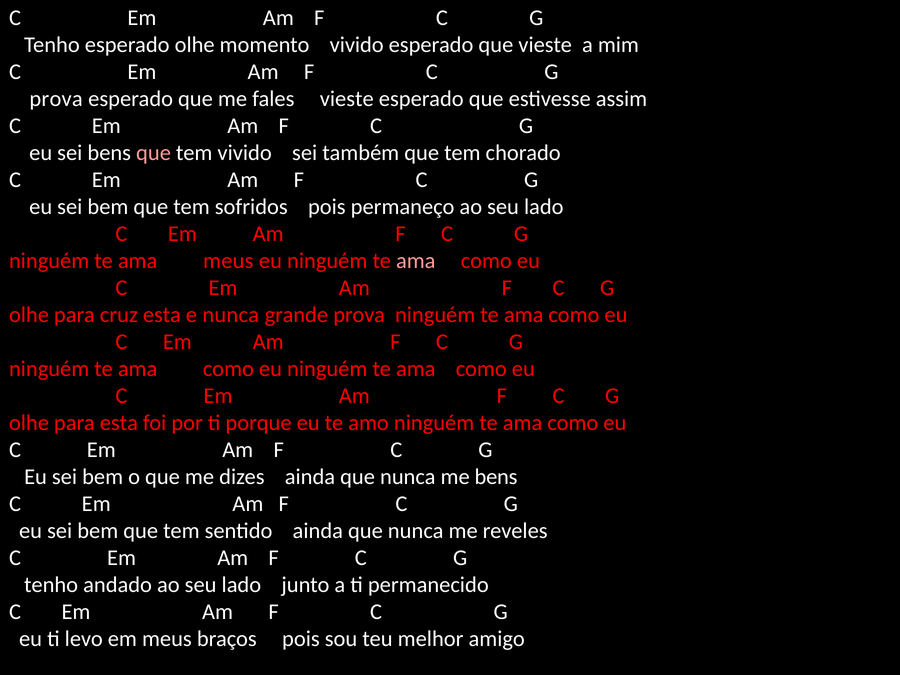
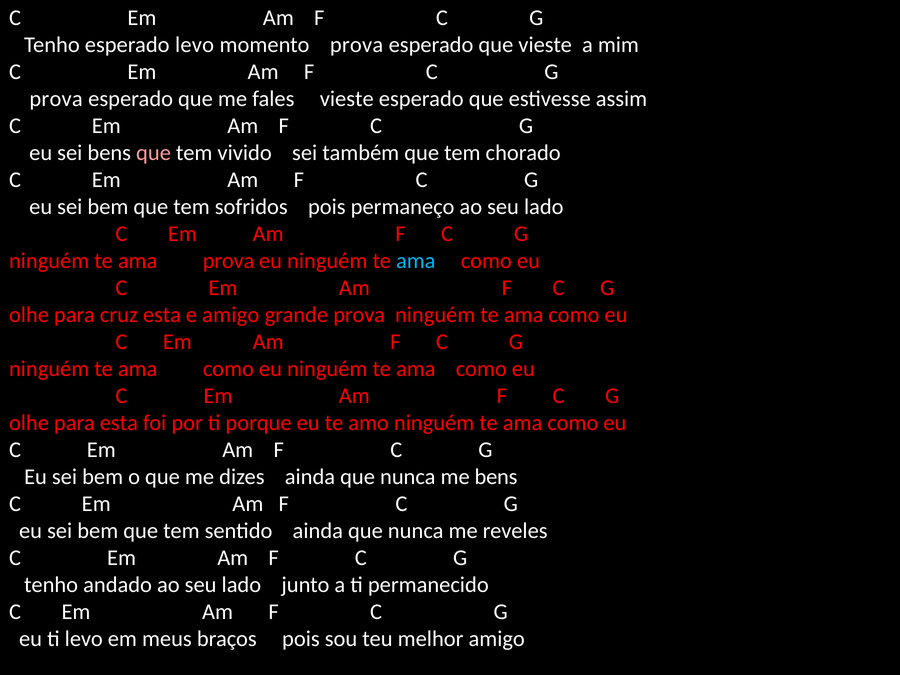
esperado olhe: olhe -> levo
momento vivido: vivido -> prova
ama meus: meus -> prova
ama at (416, 261) colour: pink -> light blue
e nunca: nunca -> amigo
